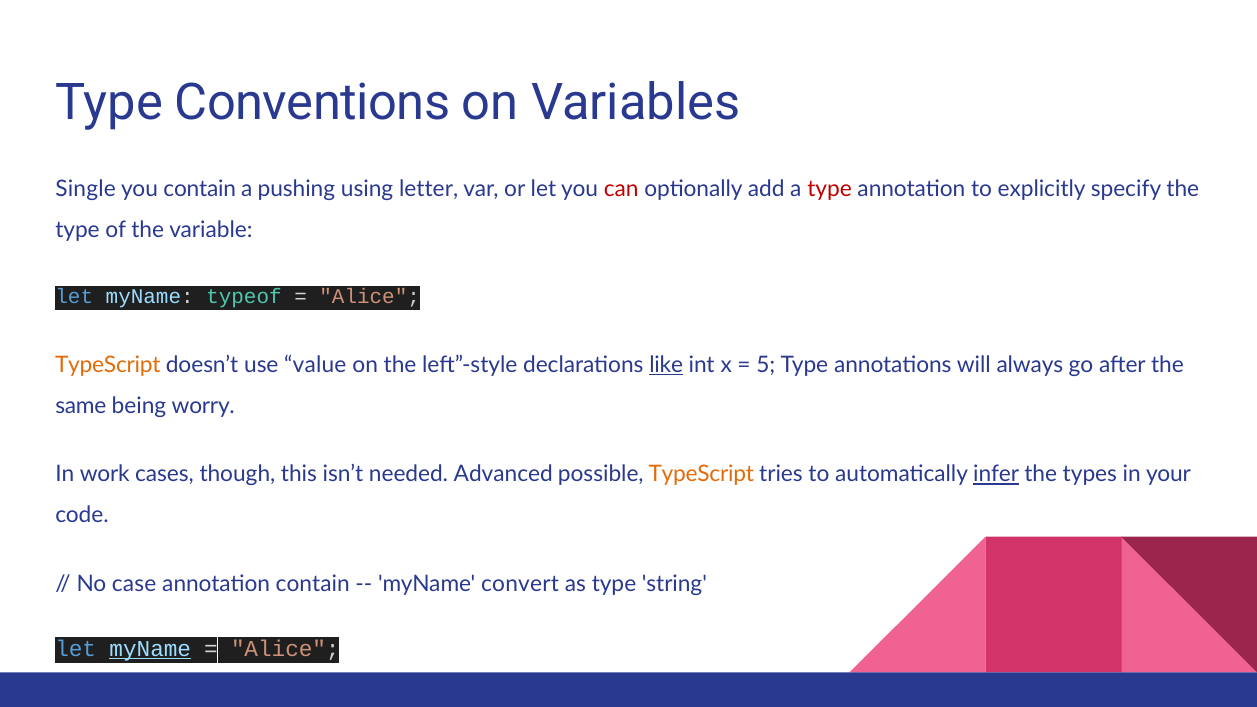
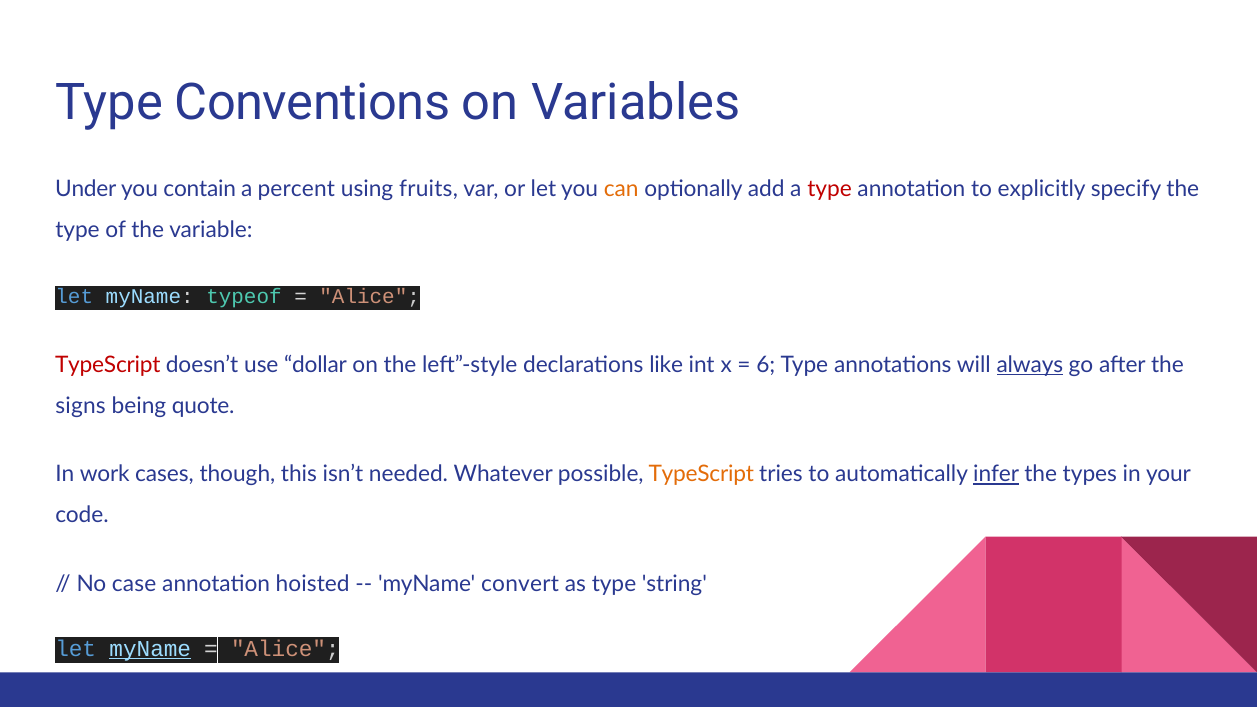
Single: Single -> Under
pushing: pushing -> percent
letter: letter -> fruits
can colour: red -> orange
TypeScript at (108, 365) colour: orange -> red
value: value -> dollar
like underline: present -> none
5: 5 -> 6
always underline: none -> present
same: same -> signs
worry: worry -> quote
Advanced: Advanced -> Whatever
annotation contain: contain -> hoisted
